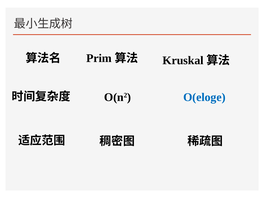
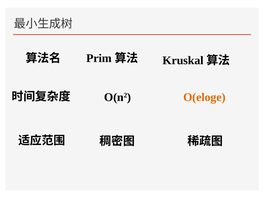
O(eloge colour: blue -> orange
